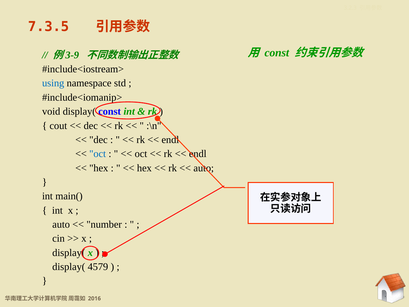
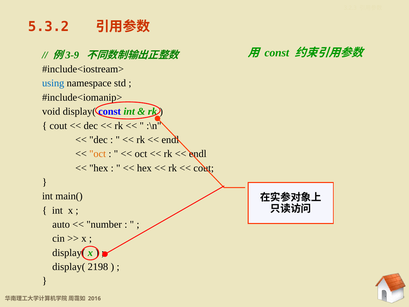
7.3.5: 7.3.5 -> 5.3.2
oct at (98, 154) colour: blue -> orange
auto at (204, 168): auto -> cout
4579: 4579 -> 2198
